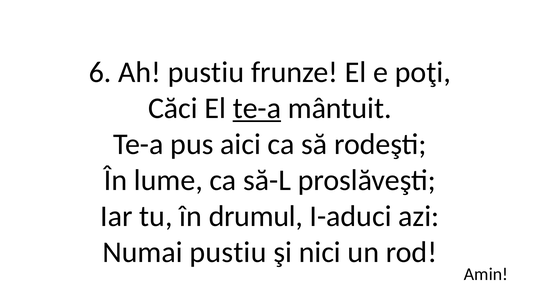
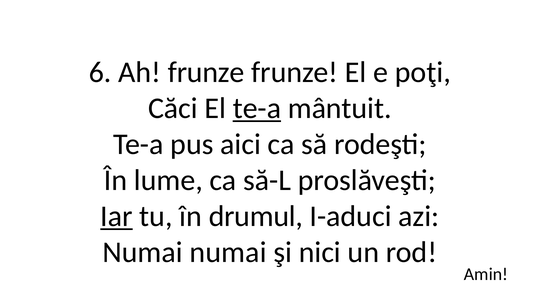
Ah pustiu: pustiu -> frunze
Iar underline: none -> present
Numai pustiu: pustiu -> numai
